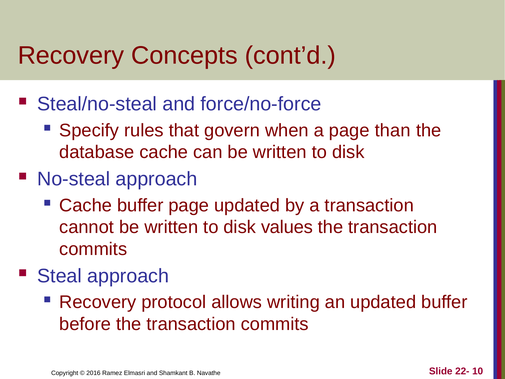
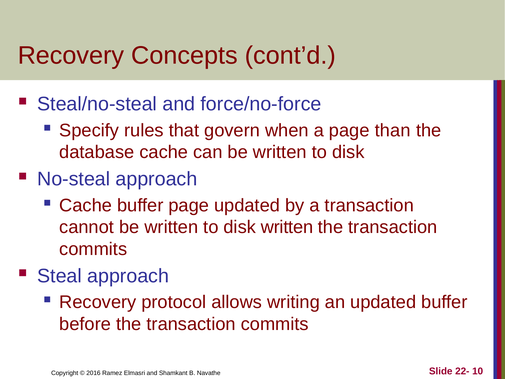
disk values: values -> written
